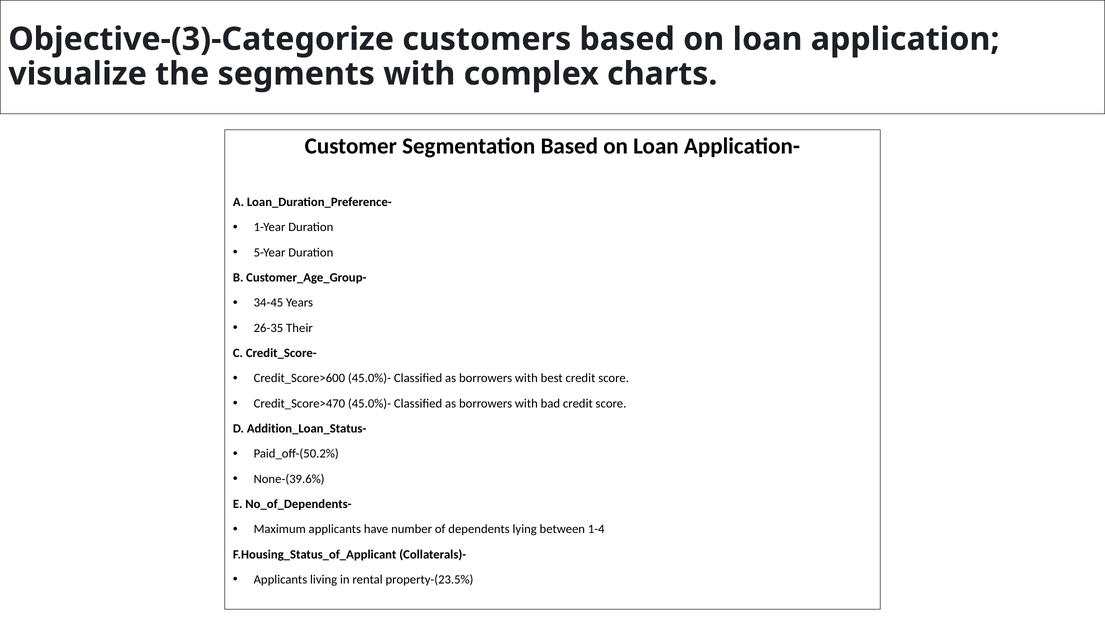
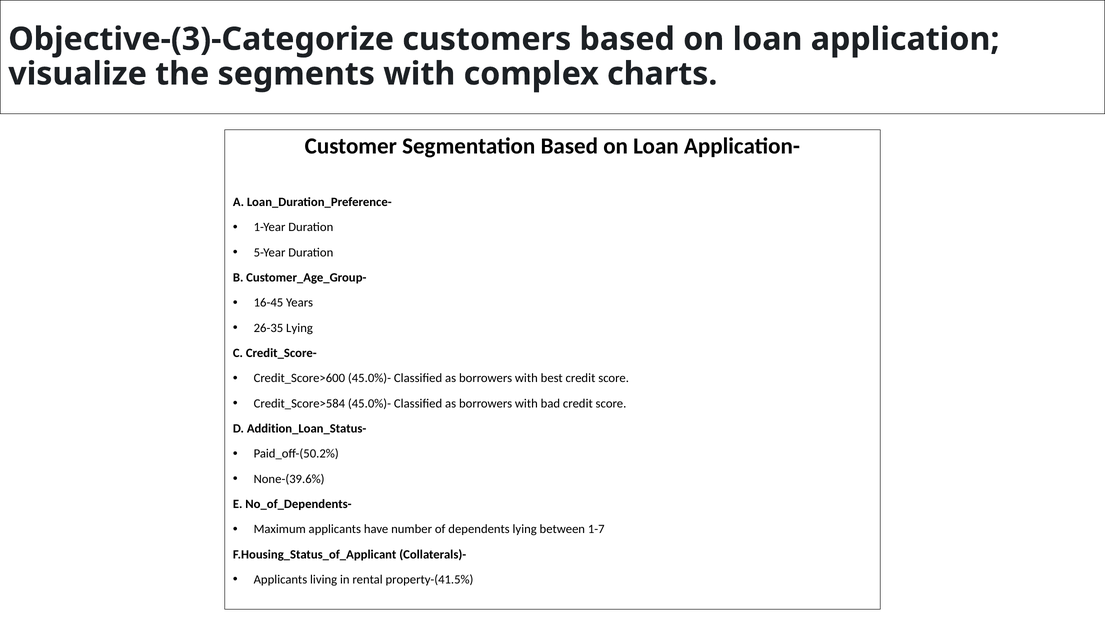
34-45: 34-45 -> 16-45
26-35 Their: Their -> Lying
Credit_Score>470: Credit_Score>470 -> Credit_Score>584
1-4: 1-4 -> 1-7
property-(23.5%: property-(23.5% -> property-(41.5%
